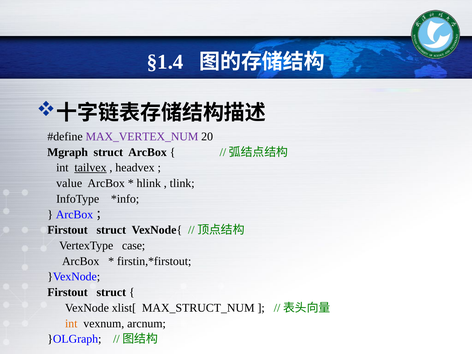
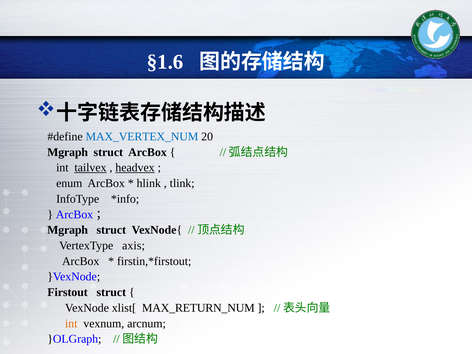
§1.4: §1.4 -> §1.6
MAX_VERTEX_NUM colour: purple -> blue
headvex underline: none -> present
value: value -> enum
Firstout at (68, 230): Firstout -> Mgraph
case: case -> axis
MAX_STRUCT_NUM: MAX_STRUCT_NUM -> MAX_RETURN_NUM
